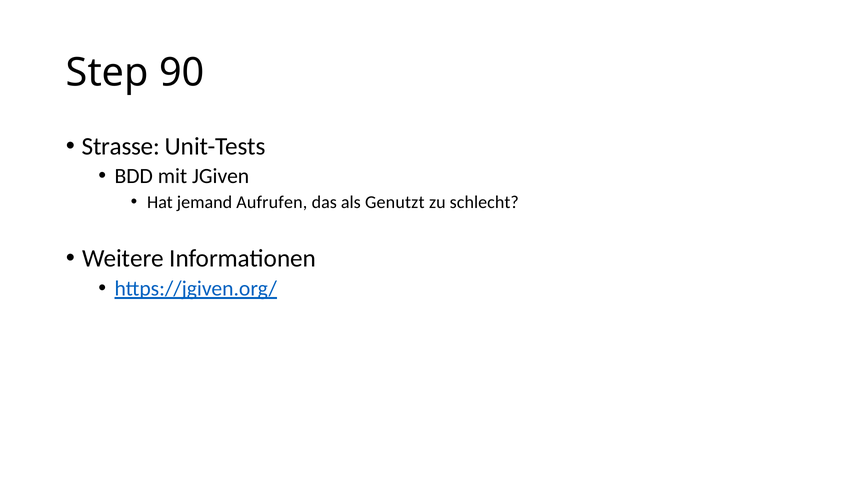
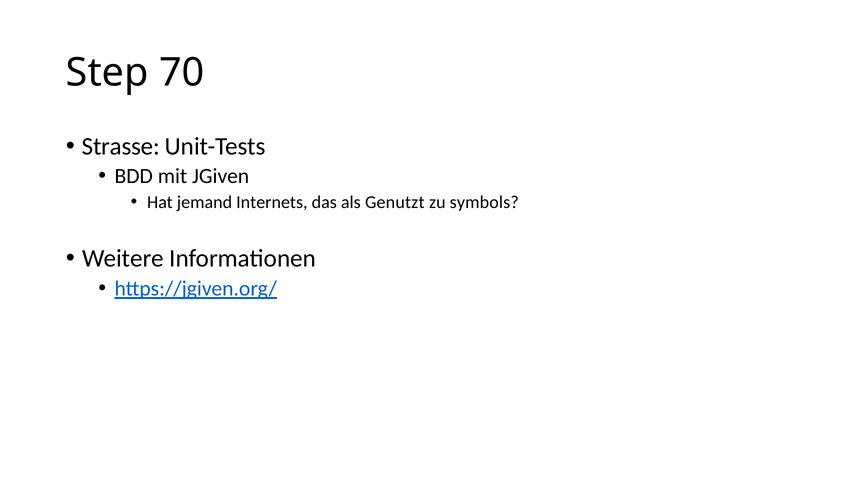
90: 90 -> 70
Aufrufen: Aufrufen -> Internets
schlecht: schlecht -> symbols
